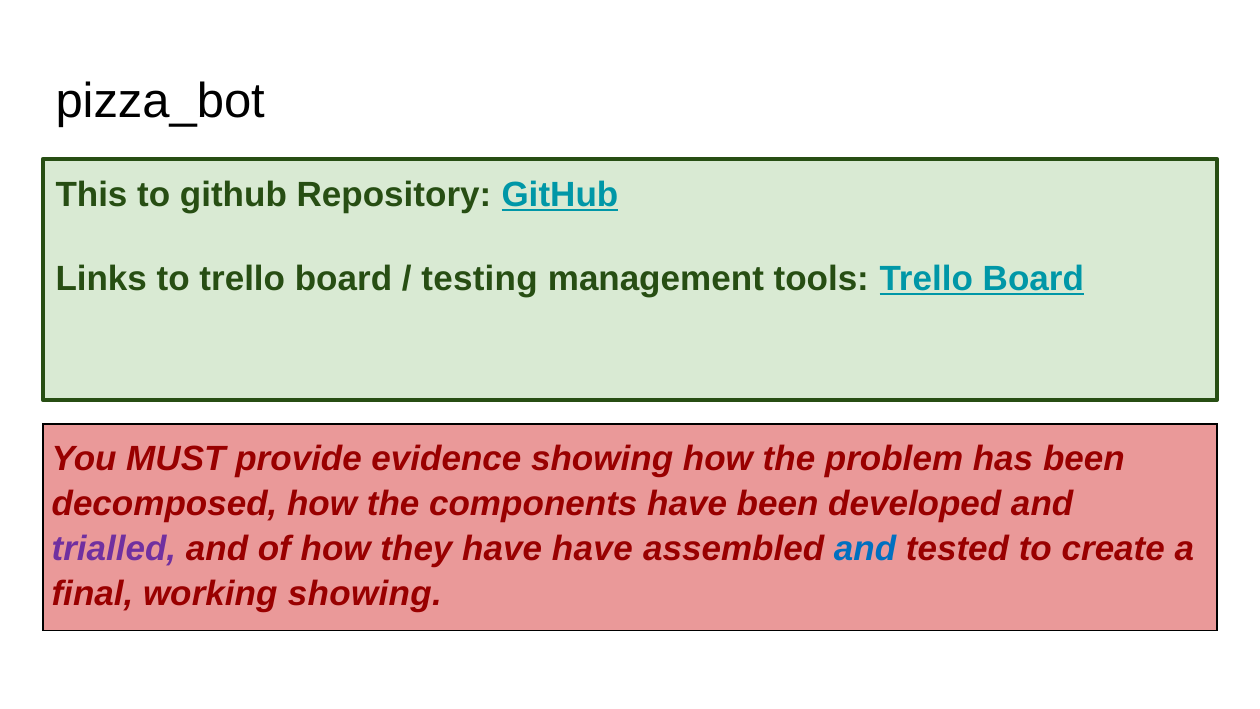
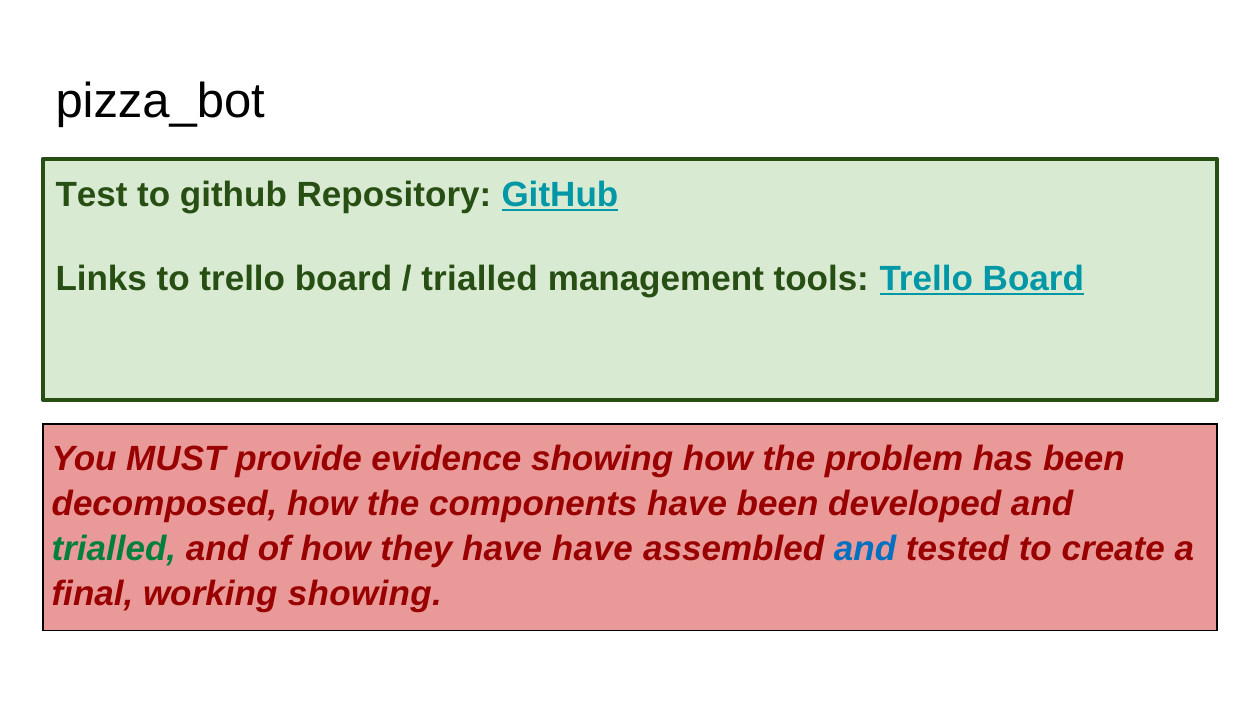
This: This -> Test
testing at (480, 279): testing -> trialled
trialled at (114, 549) colour: purple -> green
